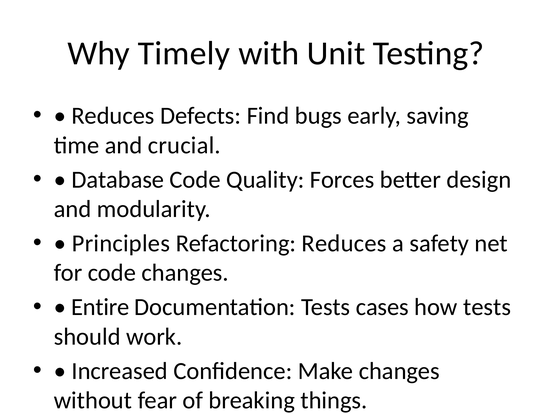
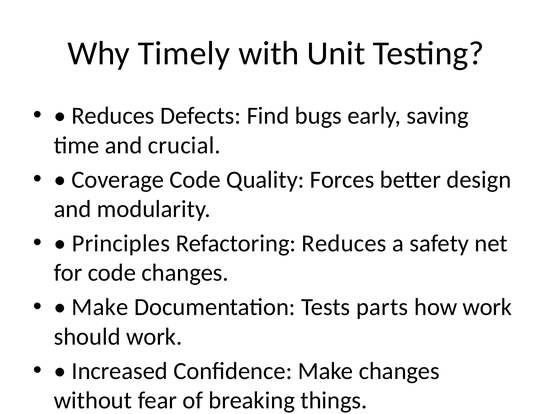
Database: Database -> Coverage
Entire at (100, 307): Entire -> Make
cases: cases -> parts
how tests: tests -> work
